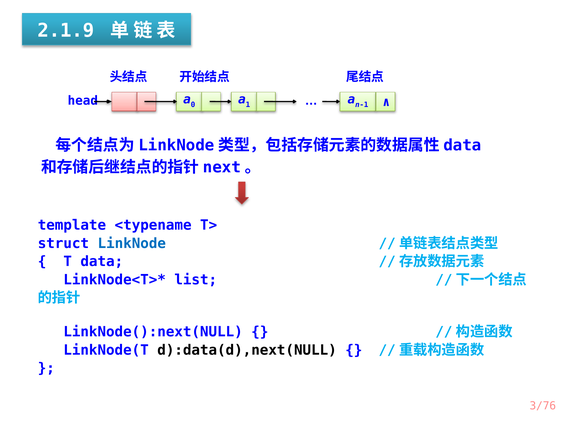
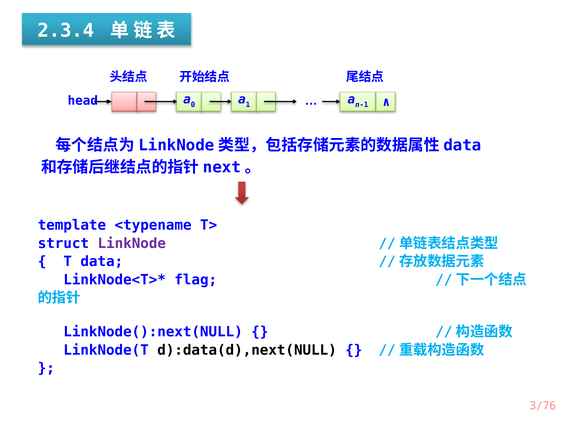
2.1.9: 2.1.9 -> 2.3.4
LinkNode colour: blue -> purple
list: list -> flag
